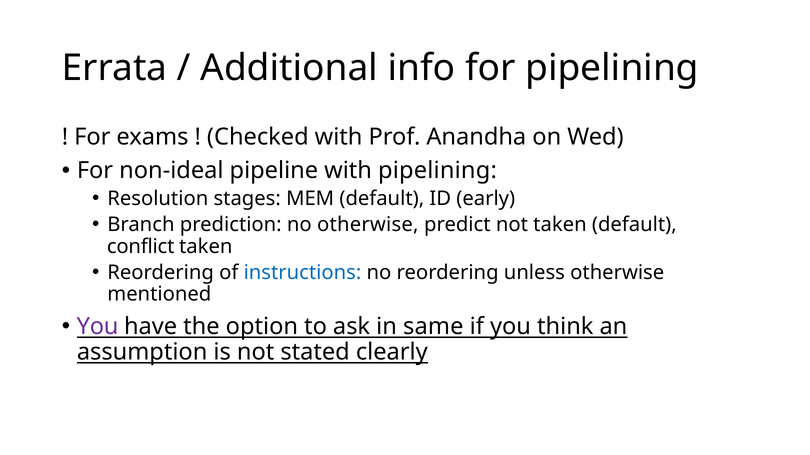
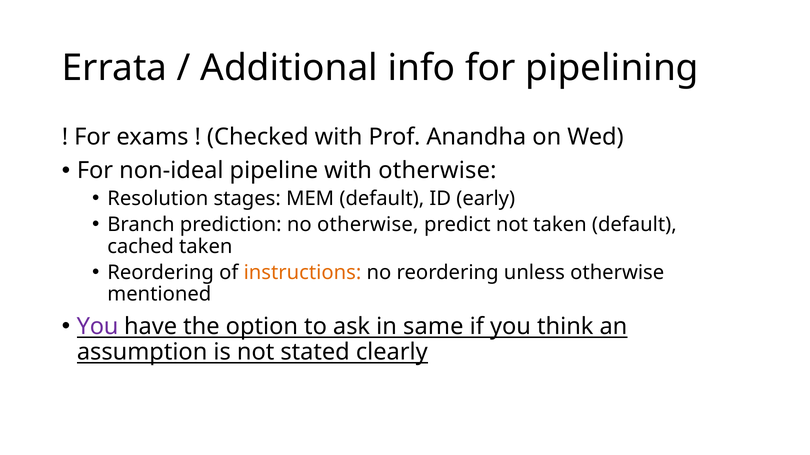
with pipelining: pipelining -> otherwise
conflict: conflict -> cached
instructions colour: blue -> orange
